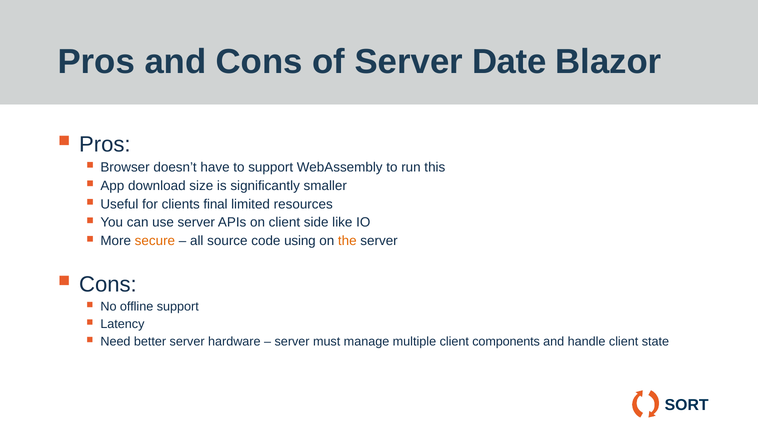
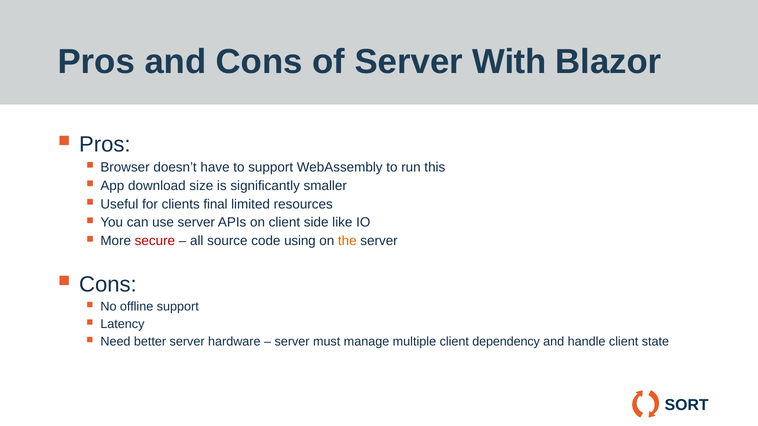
Date: Date -> With
secure colour: orange -> red
components: components -> dependency
